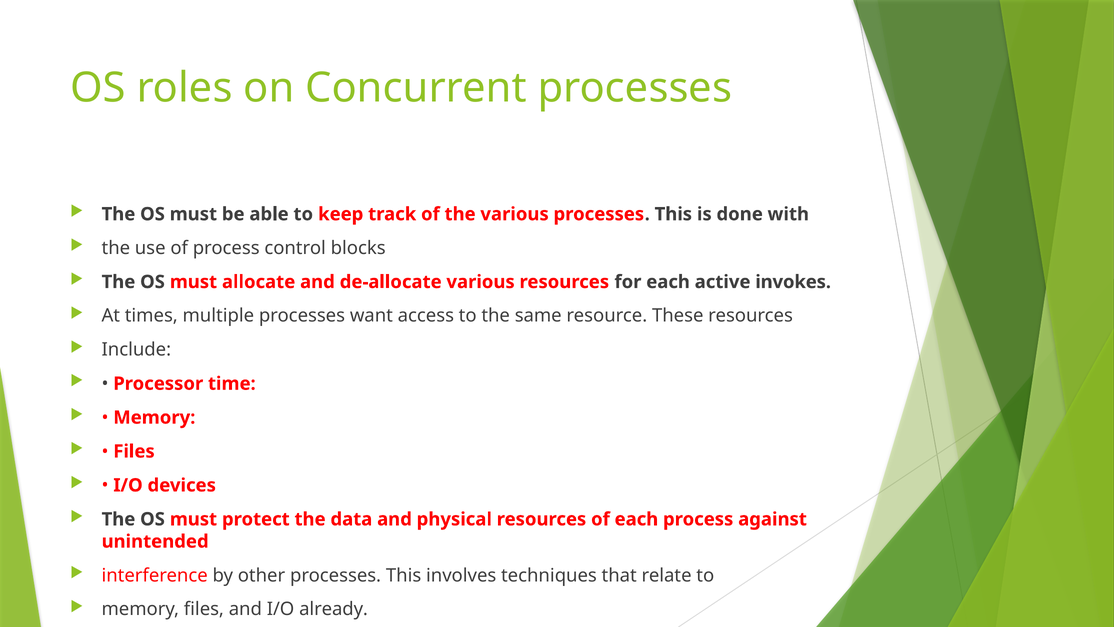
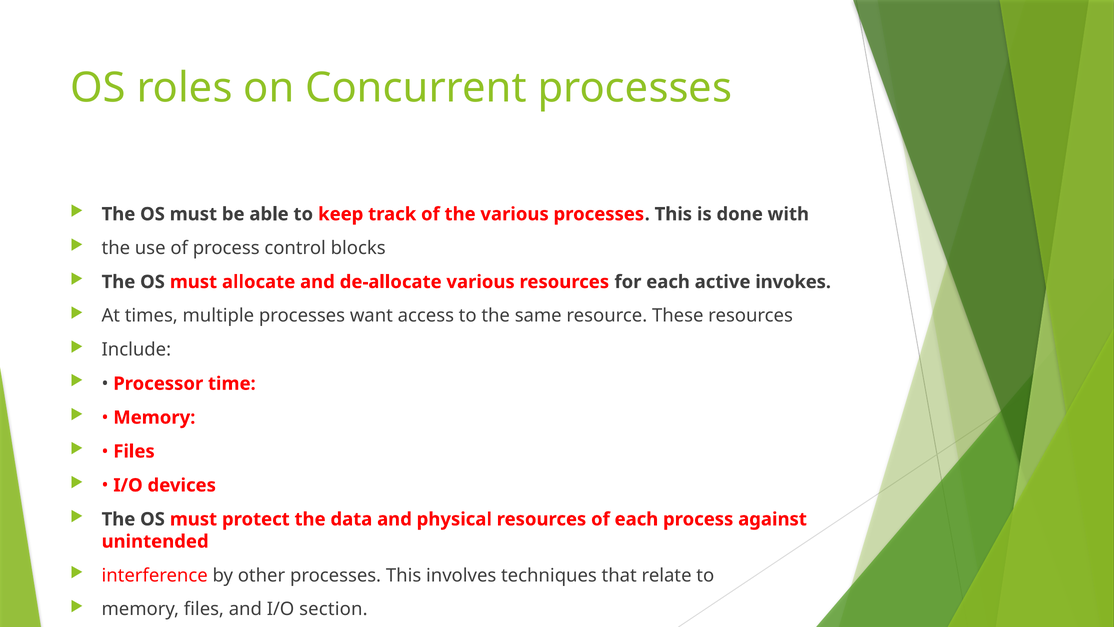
already: already -> section
